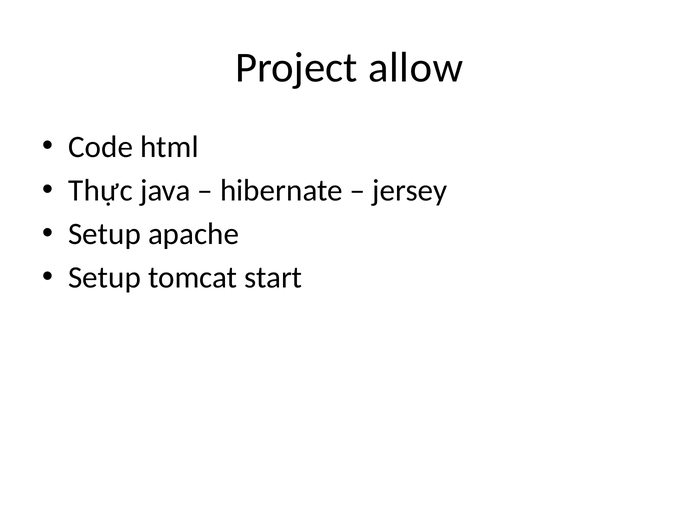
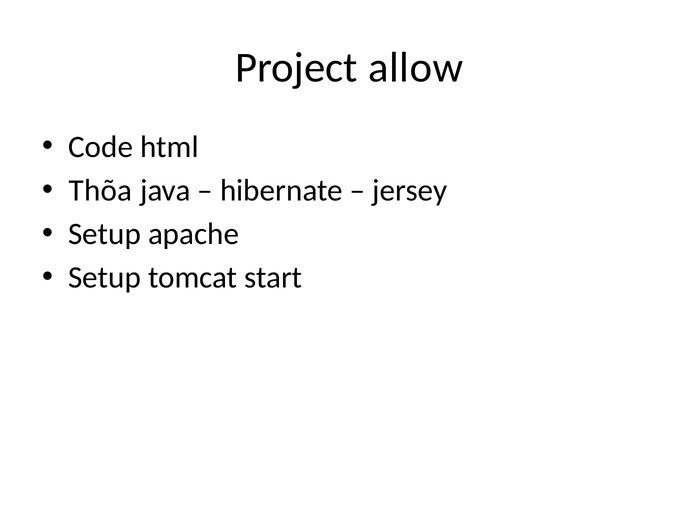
Thực: Thực -> Thõa
